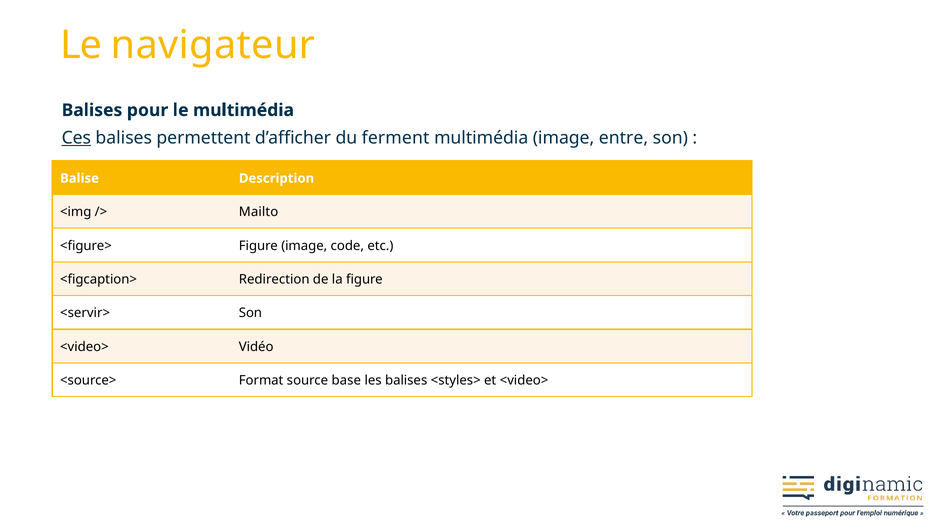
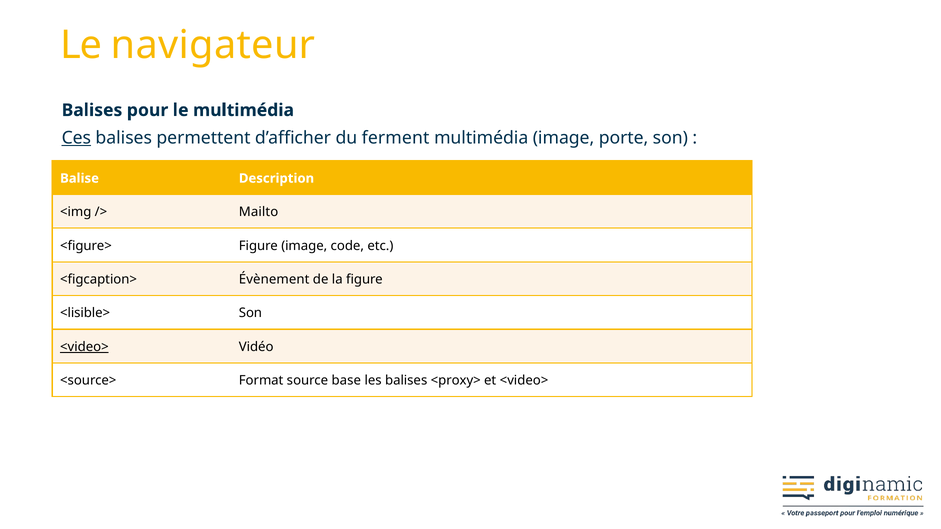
entre: entre -> porte
Redirection: Redirection -> Évènement
<servir>: <servir> -> <lisible>
<video> at (84, 347) underline: none -> present
<styles>: <styles> -> <proxy>
